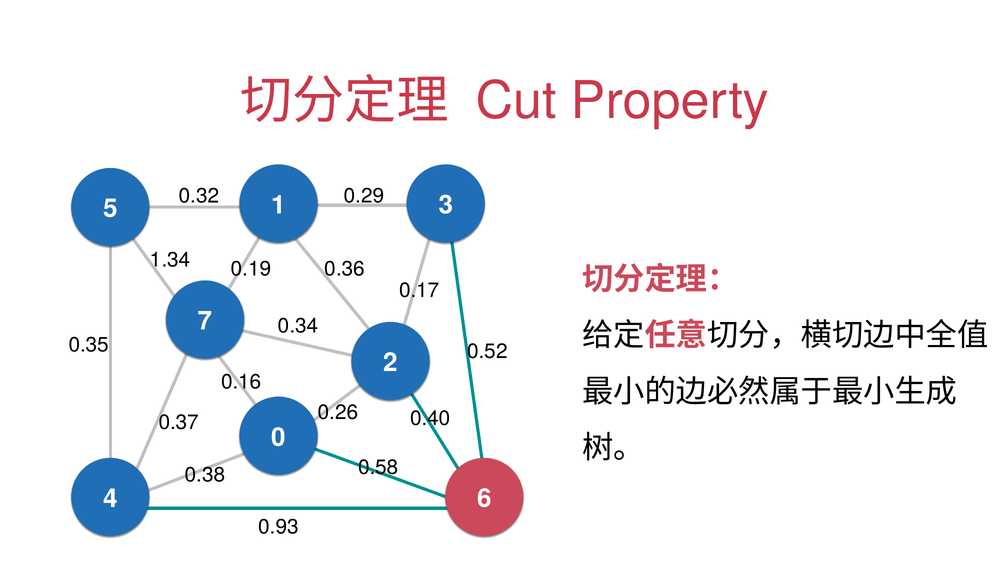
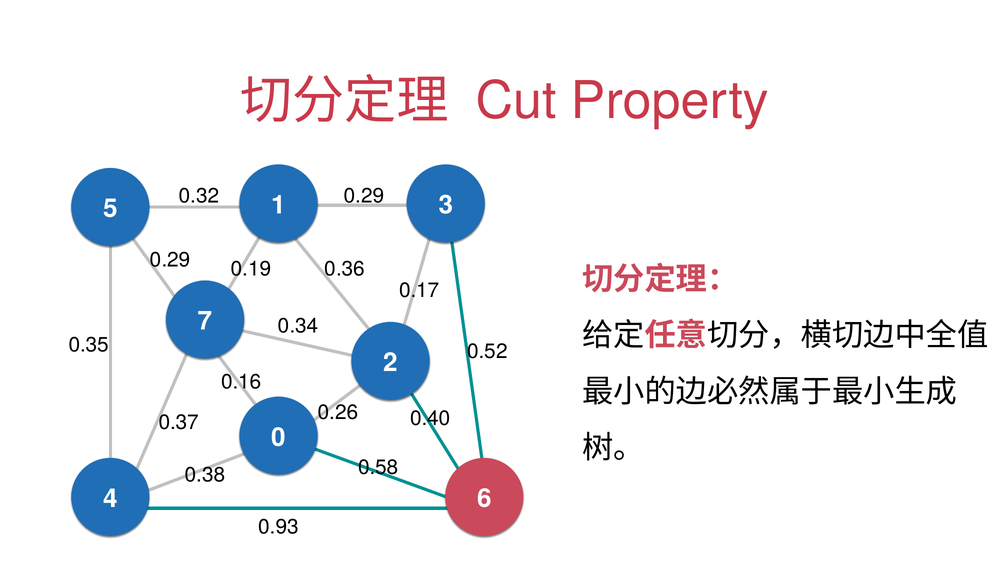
1.34 at (170, 260): 1.34 -> 0.29
